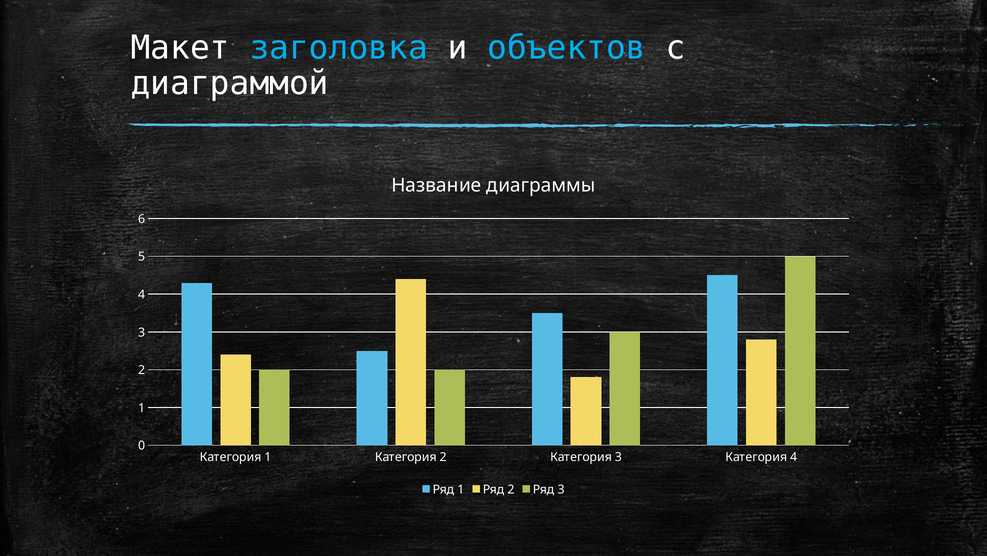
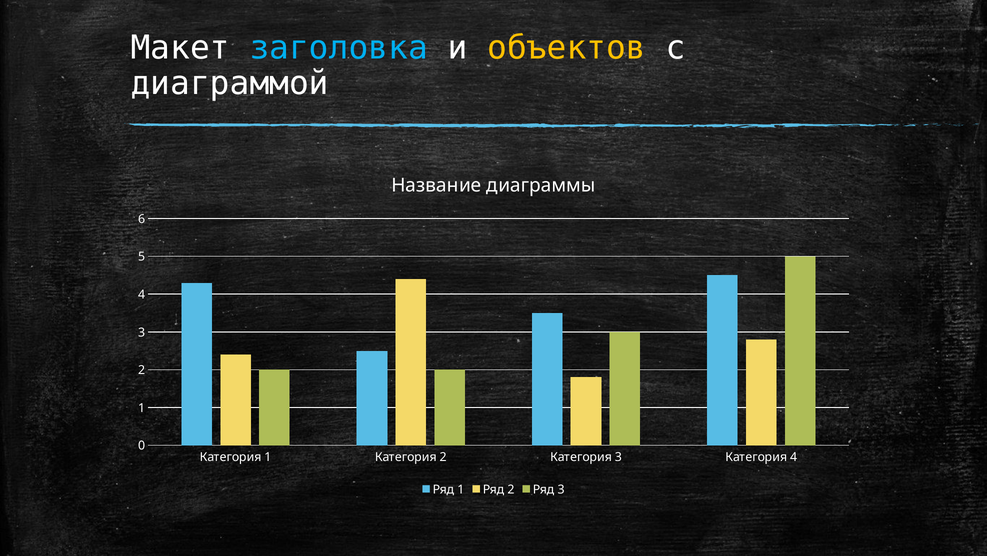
объектов colour: light blue -> yellow
